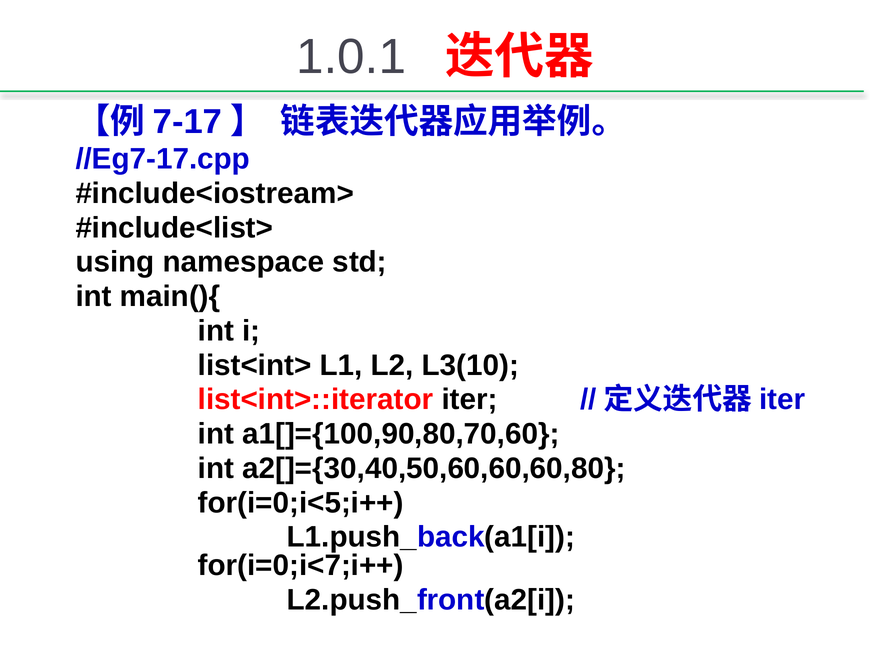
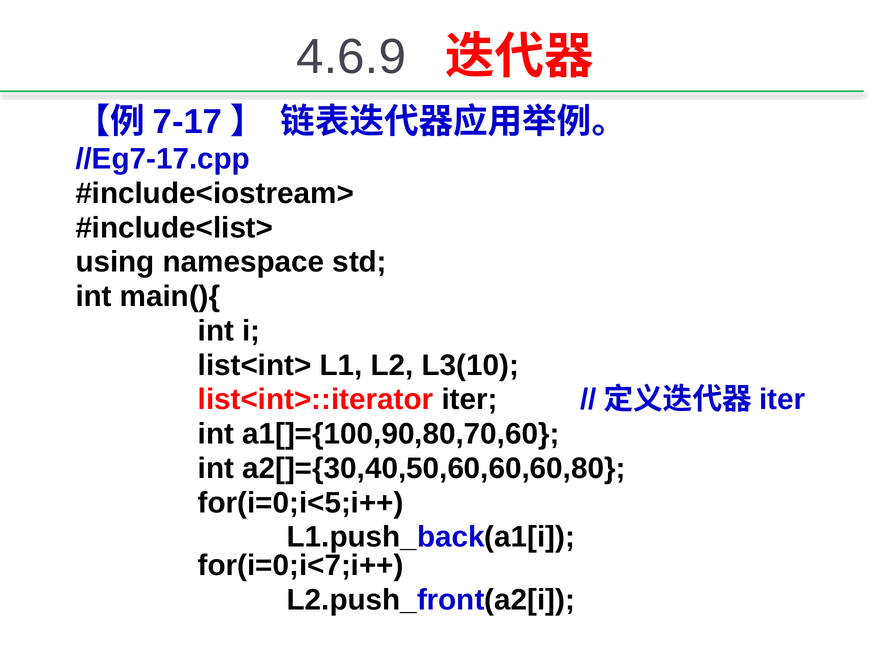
1.0.1: 1.0.1 -> 4.6.9
